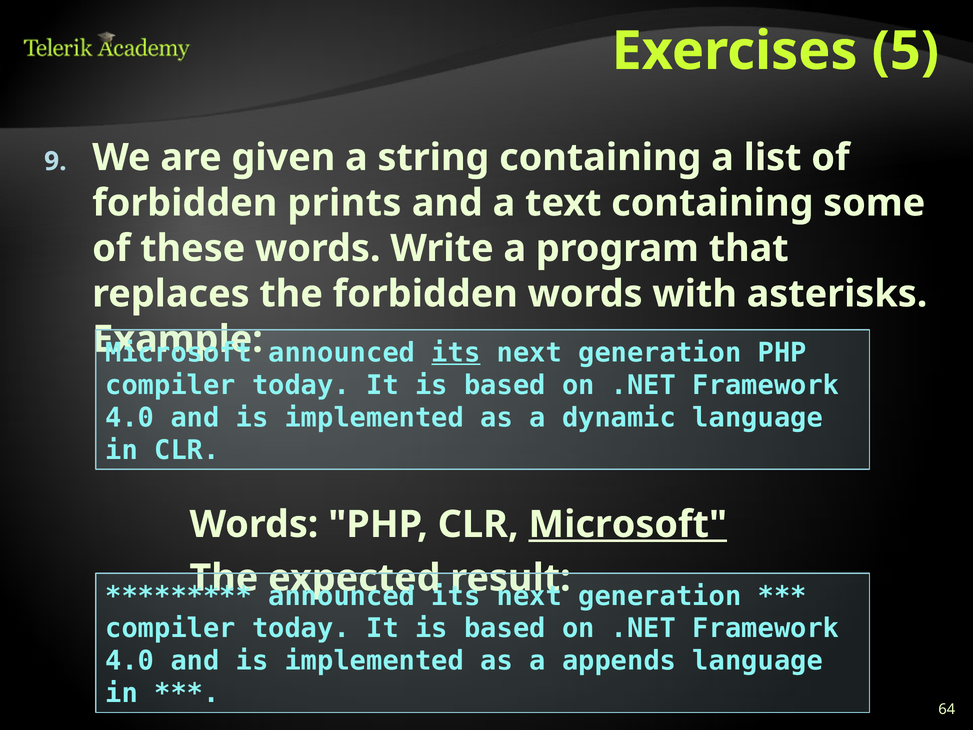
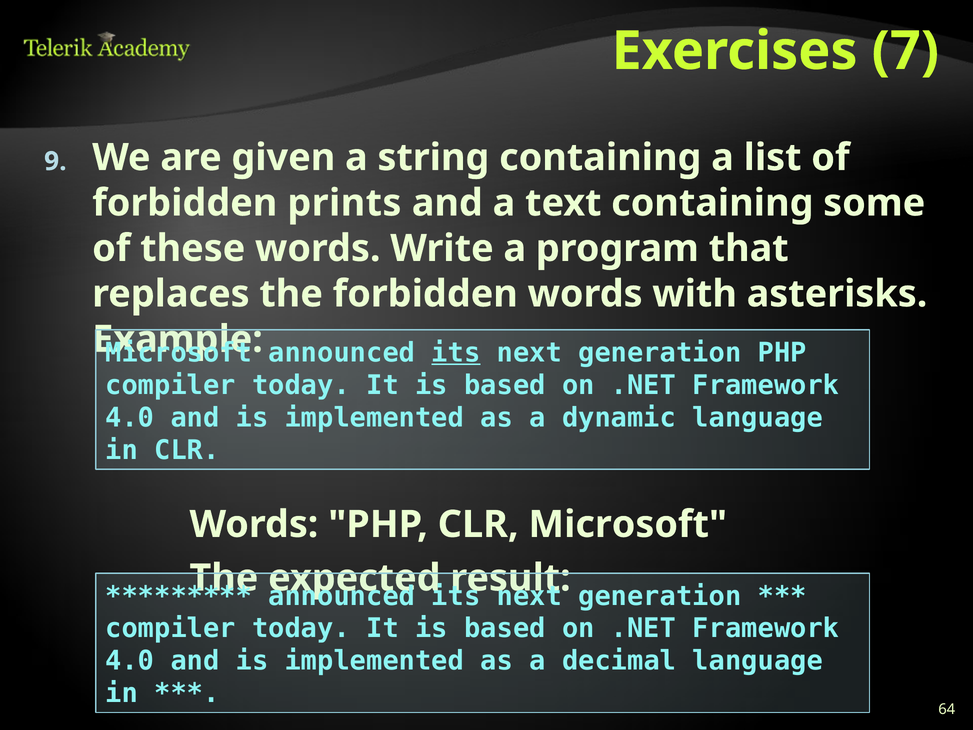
5: 5 -> 7
Microsoft at (628, 524) underline: present -> none
appends: appends -> decimal
